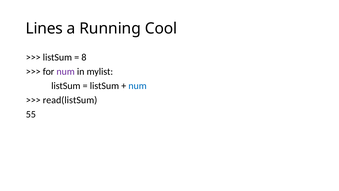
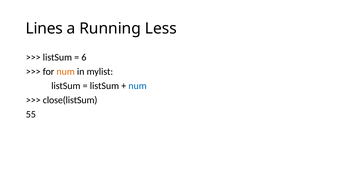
Cool: Cool -> Less
8: 8 -> 6
num at (66, 72) colour: purple -> orange
read(listSum: read(listSum -> close(listSum
